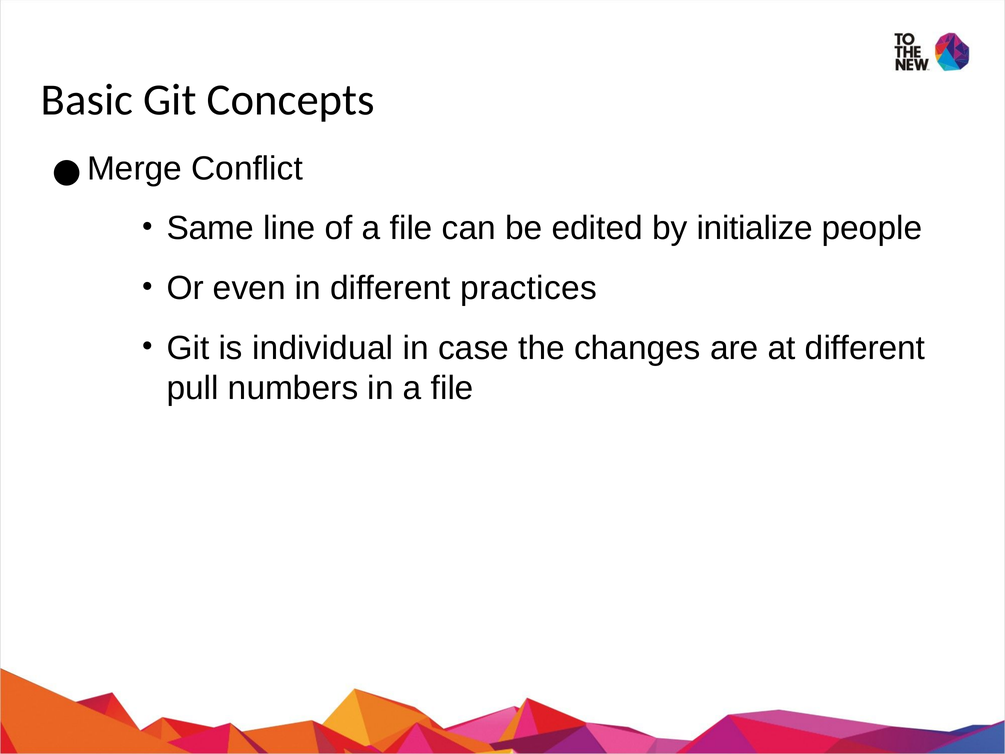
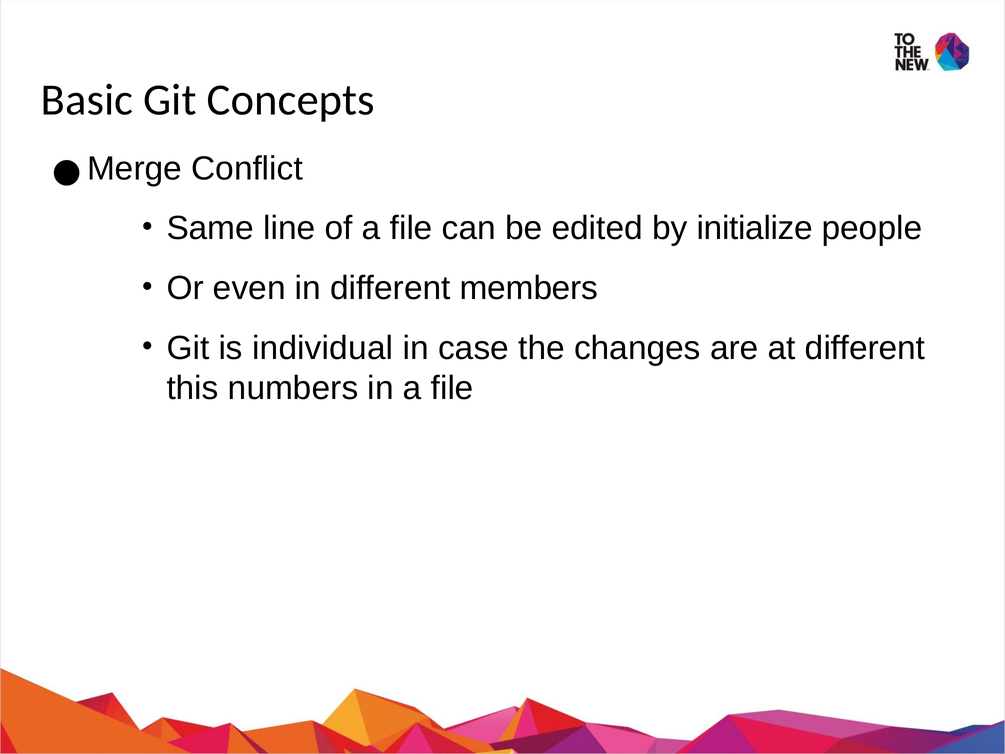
practices: practices -> members
pull: pull -> this
